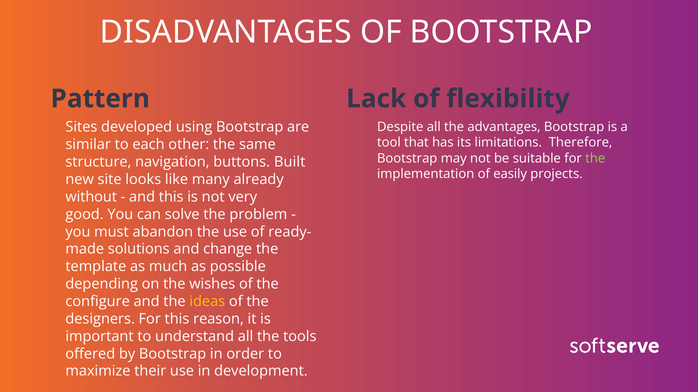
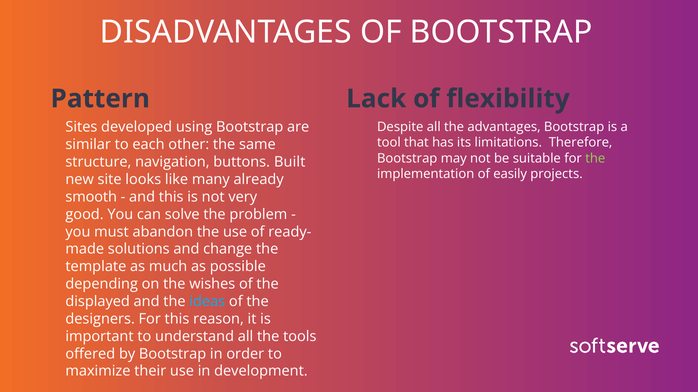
without: without -> smooth
configure: configure -> displayed
ideas colour: yellow -> light blue
